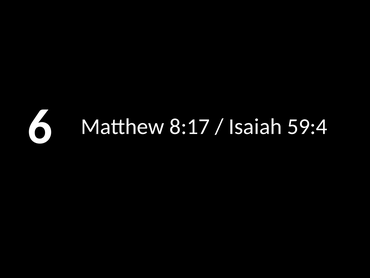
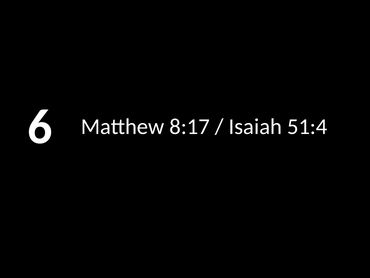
59:4: 59:4 -> 51:4
